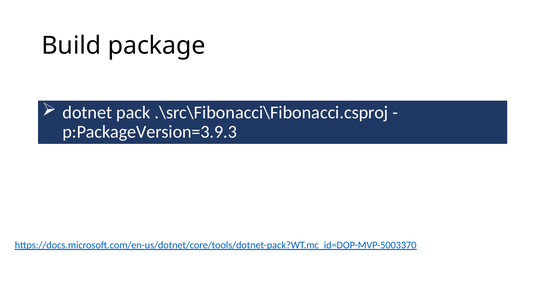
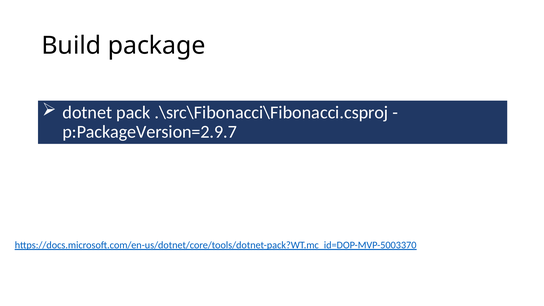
p:PackageVersion=3.9.3: p:PackageVersion=3.9.3 -> p:PackageVersion=2.9.7
